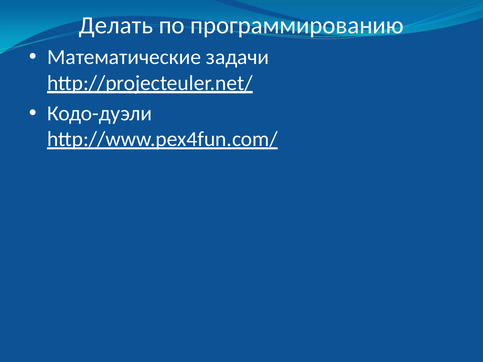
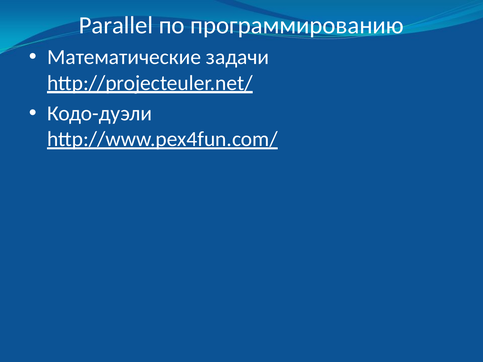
Делать: Делать -> Parallel
